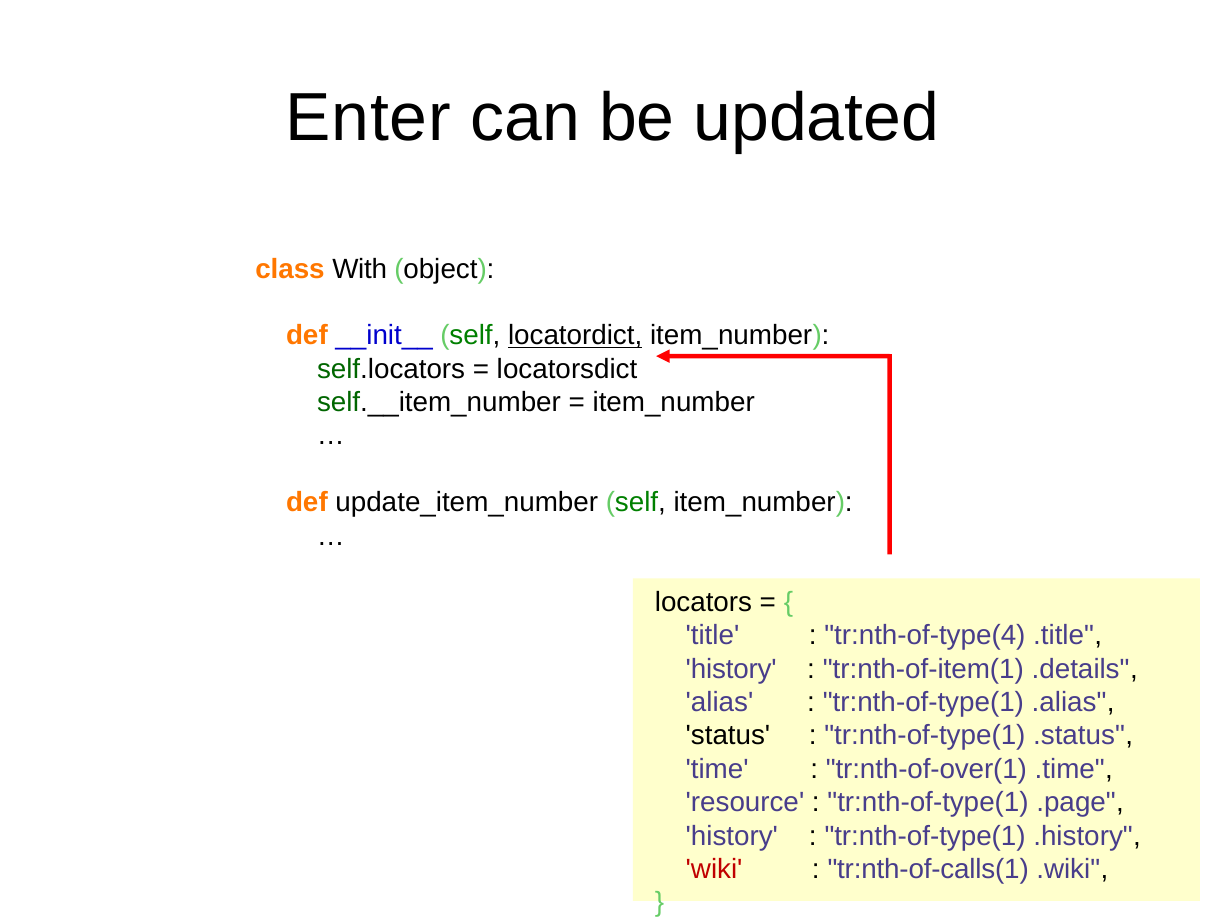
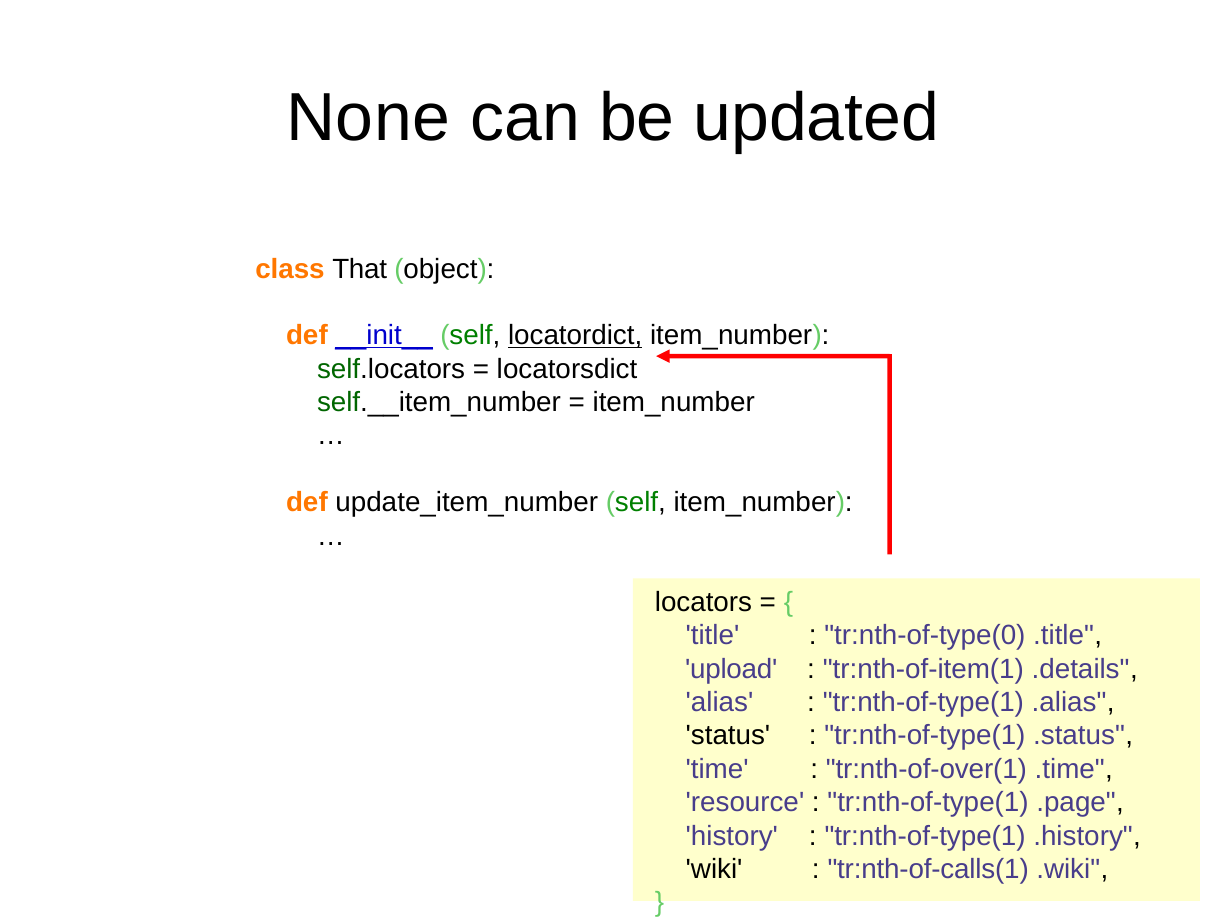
Enter: Enter -> None
With: With -> That
__init__ underline: none -> present
tr:nth-of-type(4: tr:nth-of-type(4 -> tr:nth-of-type(0
history at (731, 669): history -> upload
wiki colour: red -> black
